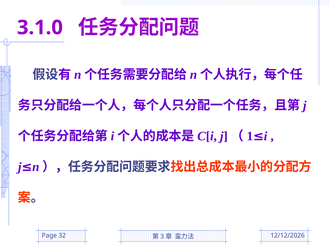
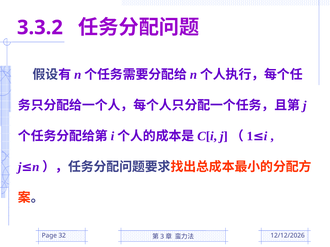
3.1.0: 3.1.0 -> 3.3.2
